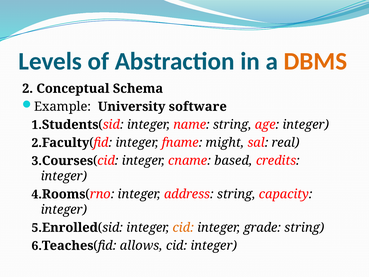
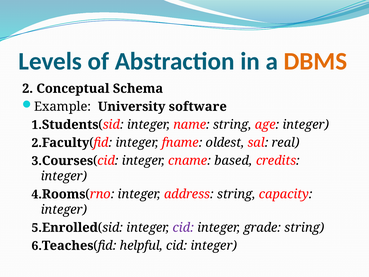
might: might -> oldest
cid at (183, 227) colour: orange -> purple
allows: allows -> helpful
